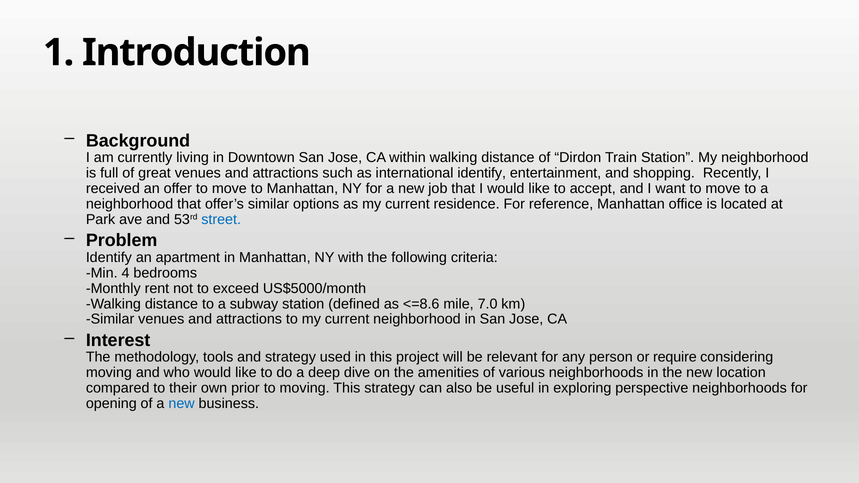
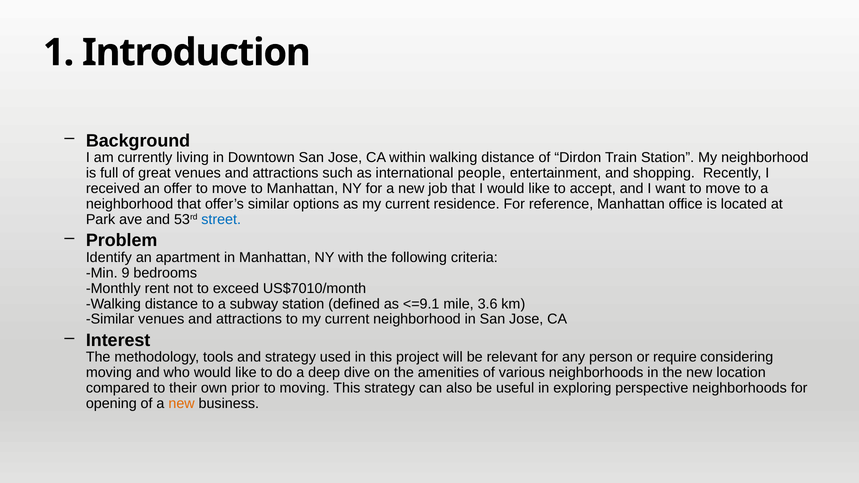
international identify: identify -> people
4: 4 -> 9
US$5000/month: US$5000/month -> US$7010/month
<=8.6: <=8.6 -> <=9.1
7.0: 7.0 -> 3.6
new at (182, 404) colour: blue -> orange
